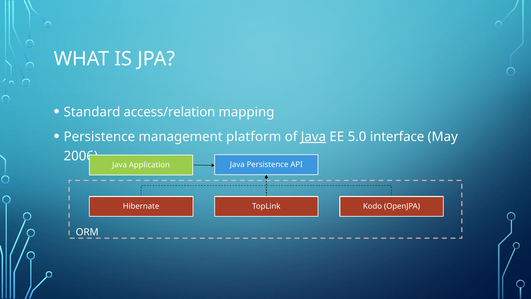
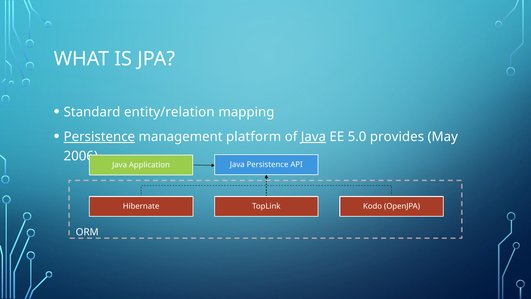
access/relation: access/relation -> entity/relation
Persistence at (99, 137) underline: none -> present
interface: interface -> provides
